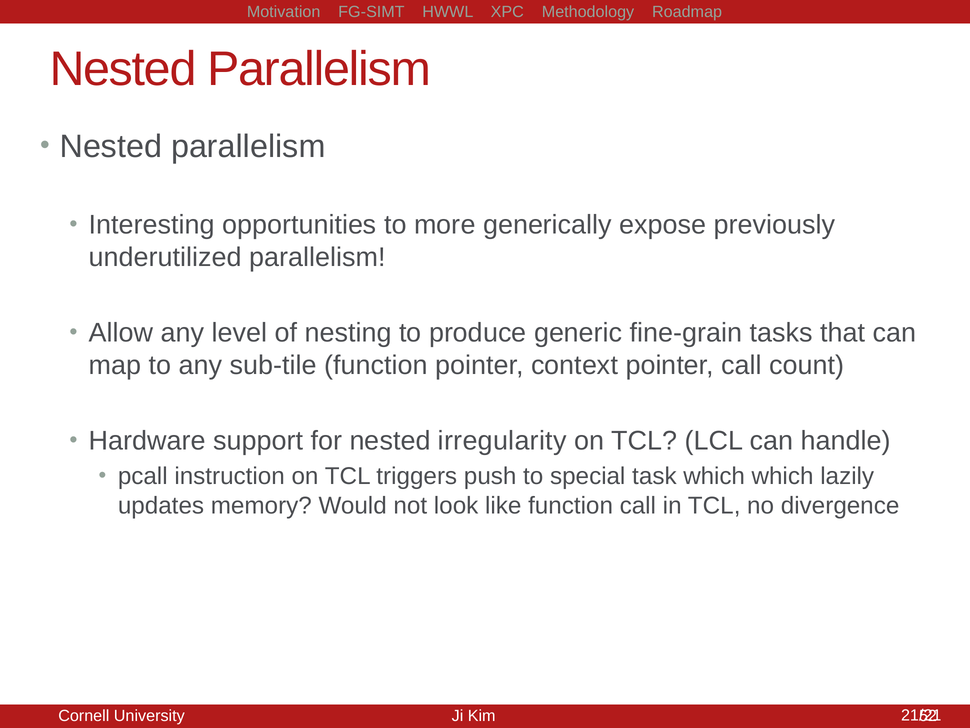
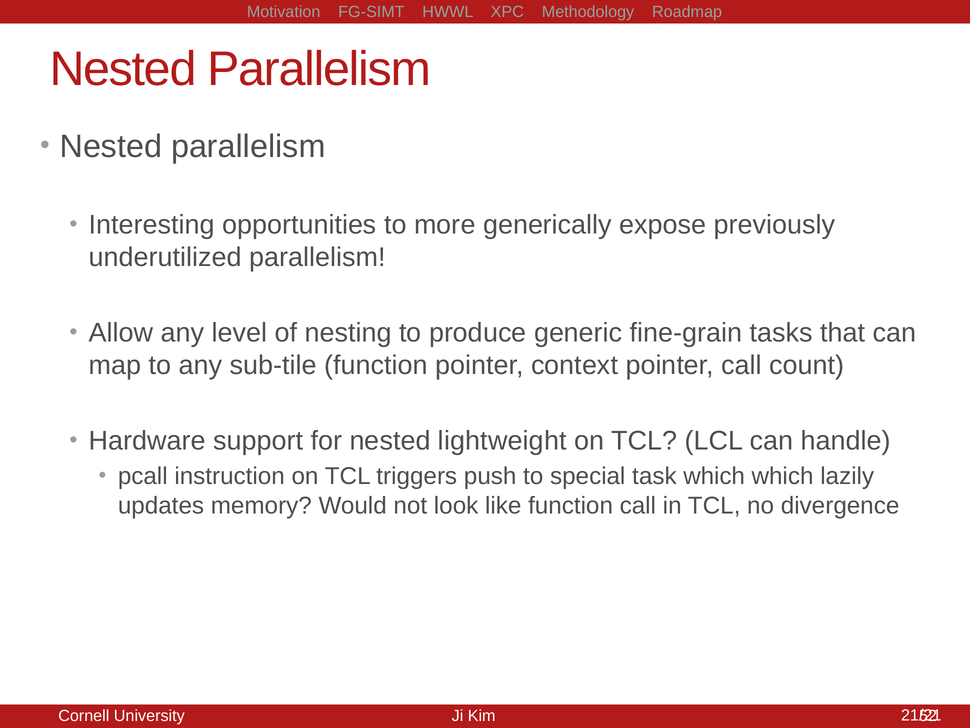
irregularity: irregularity -> lightweight
